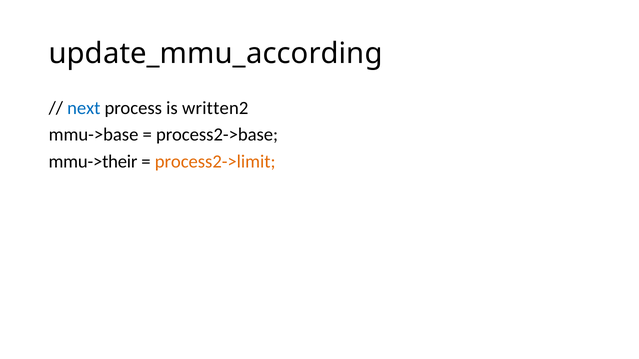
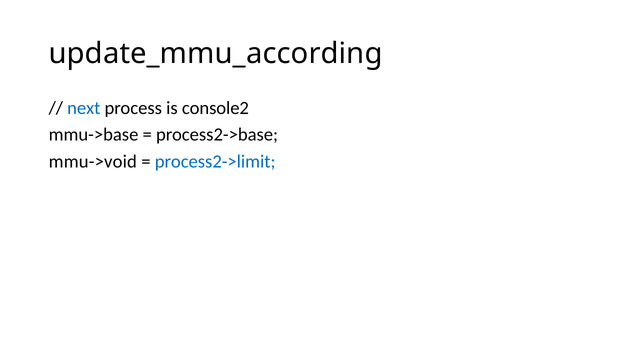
written2: written2 -> console2
mmu->their: mmu->their -> mmu->void
process2->limit colour: orange -> blue
